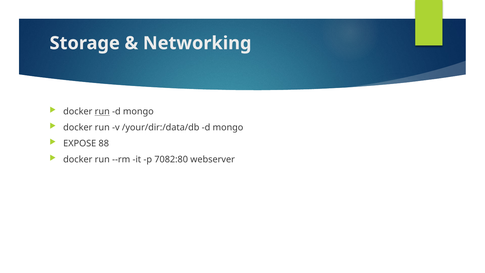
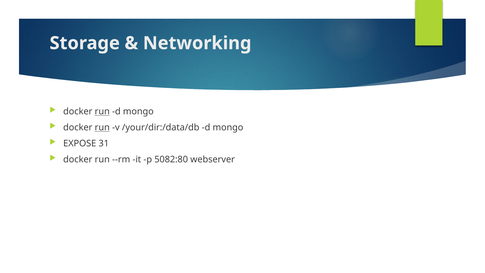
run at (102, 127) underline: none -> present
88: 88 -> 31
7082:80: 7082:80 -> 5082:80
